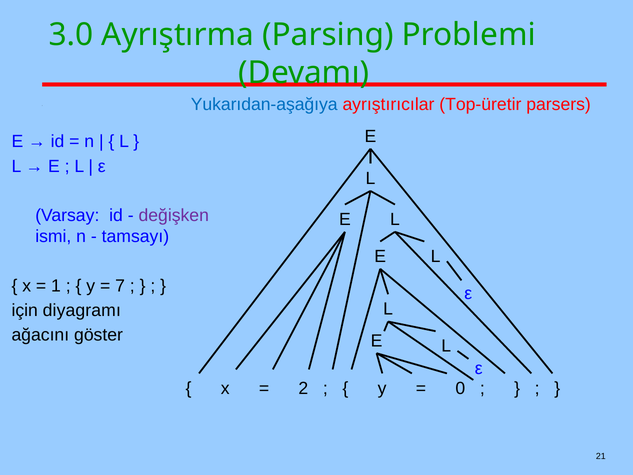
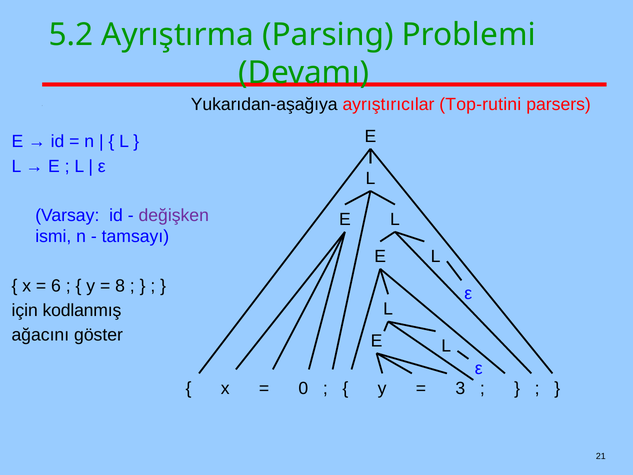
3.0: 3.0 -> 5.2
Yukarıdan-aşağıya colour: blue -> black
Top-üretir: Top-üretir -> Top-rutini
1: 1 -> 6
7: 7 -> 8
diyagramı: diyagramı -> kodlanmış
2: 2 -> 0
0: 0 -> 3
